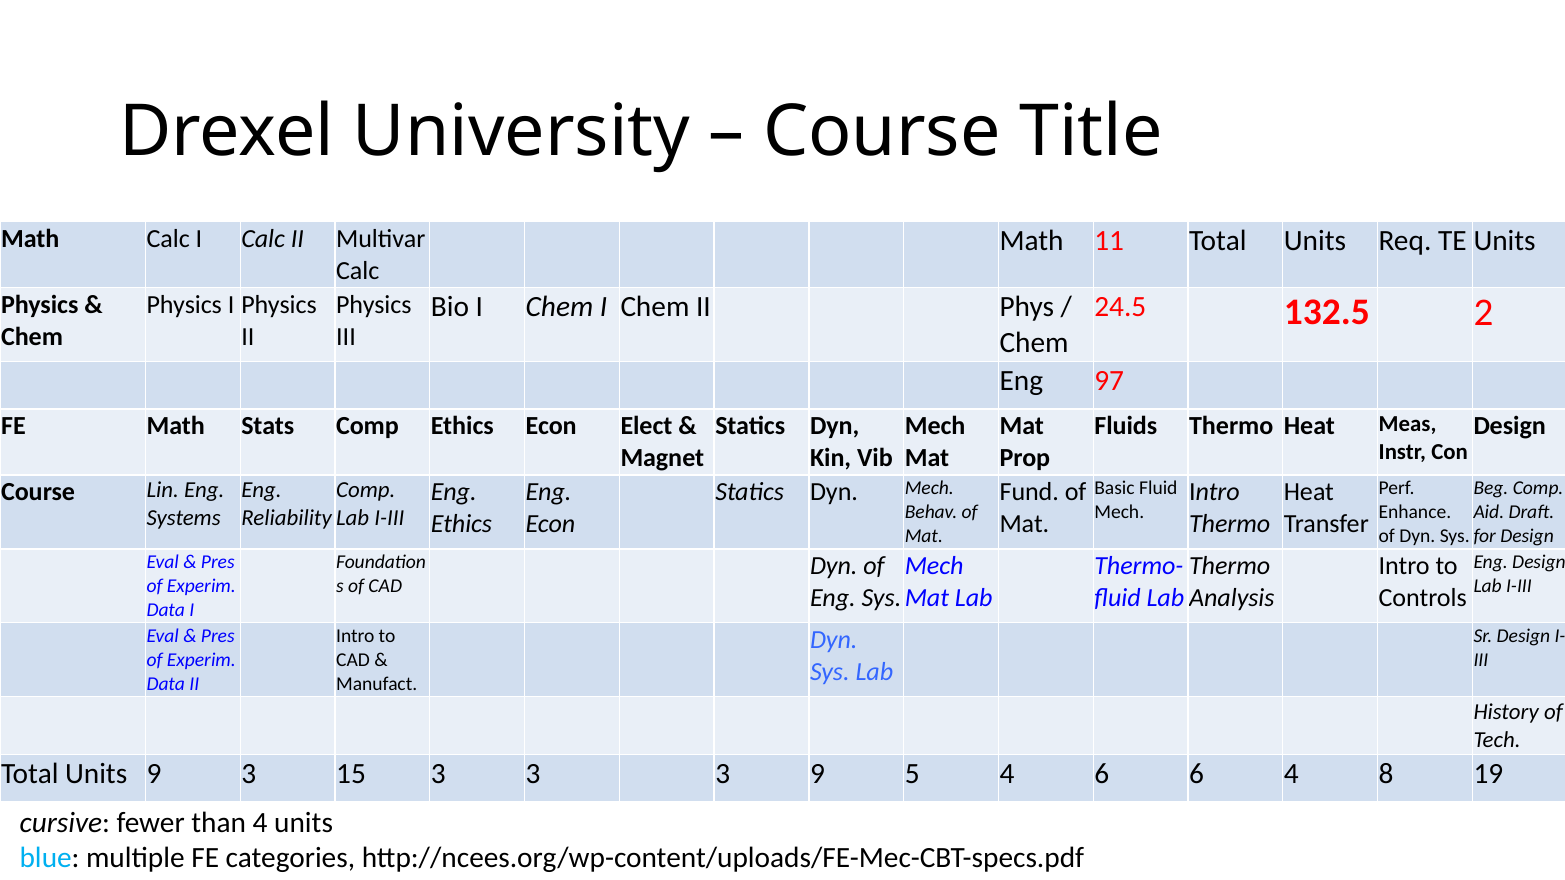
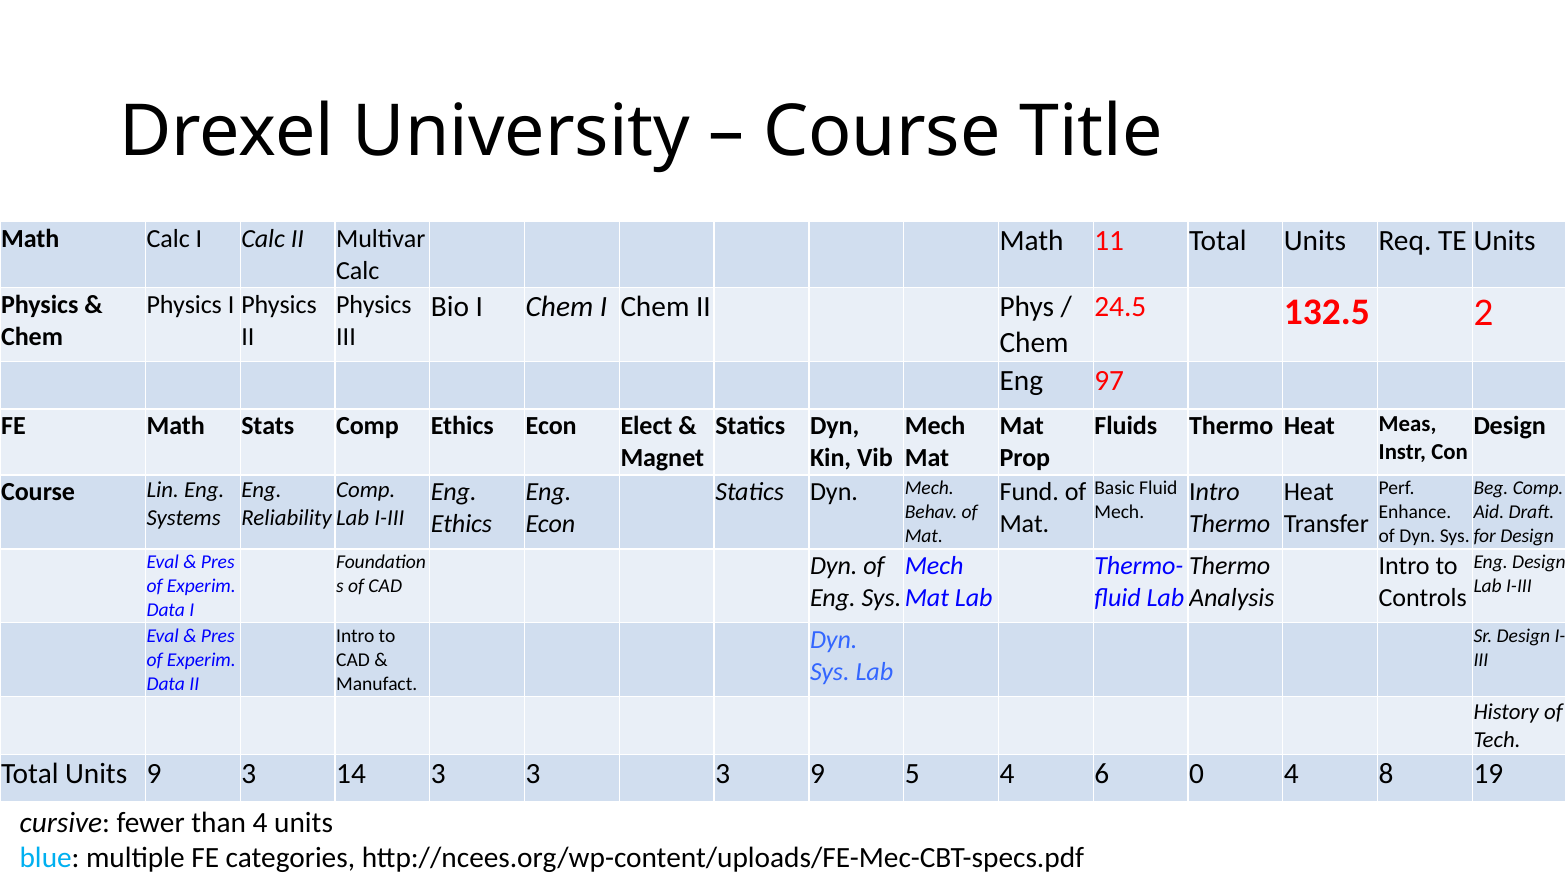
15: 15 -> 14
6 6: 6 -> 0
